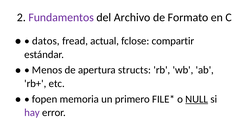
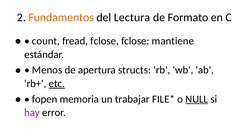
Fundamentos colour: purple -> orange
Archivo: Archivo -> Lectura
datos: datos -> count
fread actual: actual -> fclose
compartir: compartir -> mantiene
etc underline: none -> present
primero: primero -> trabajar
